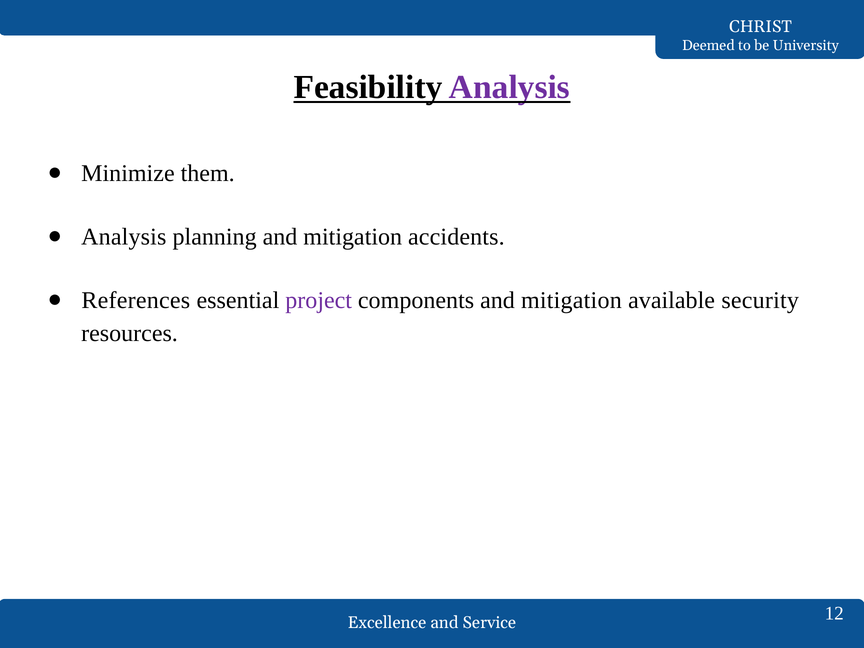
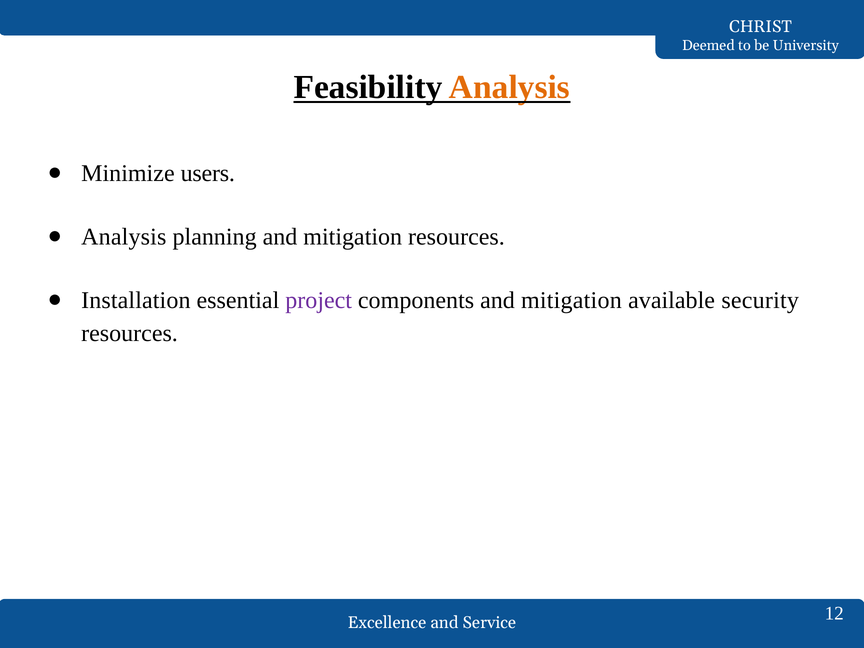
Analysis at (509, 87) colour: purple -> orange
them: them -> users
mitigation accidents: accidents -> resources
References: References -> Installation
